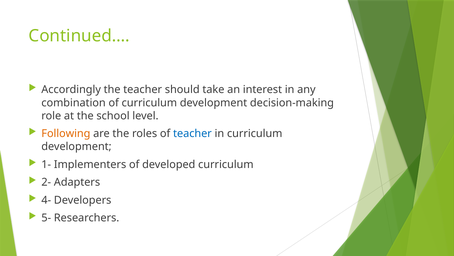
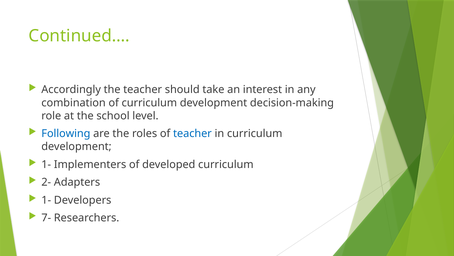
Following colour: orange -> blue
4- at (46, 200): 4- -> 1-
5-: 5- -> 7-
